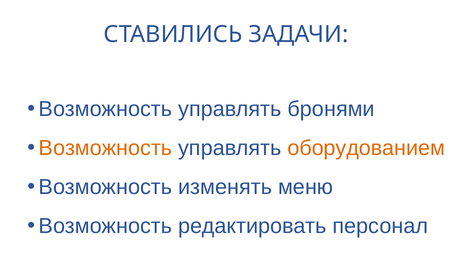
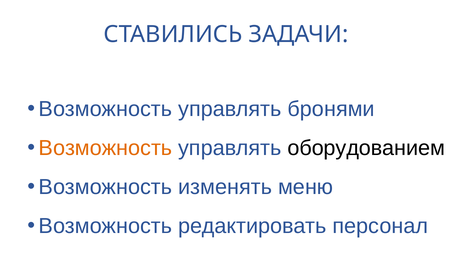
оборудованием colour: orange -> black
